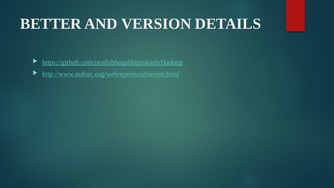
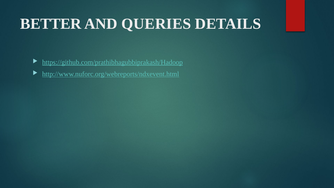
VERSION: VERSION -> QUERIES
